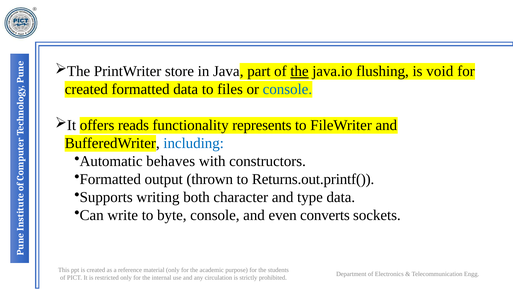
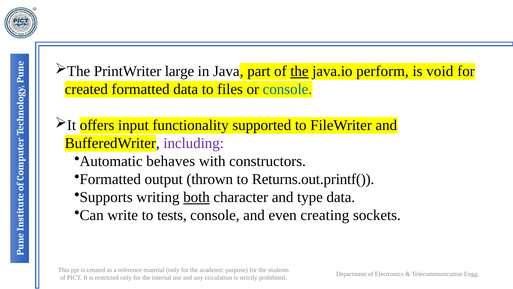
store: store -> large
flushing: flushing -> perform
reads: reads -> input
represents: represents -> supported
including colour: blue -> purple
both underline: none -> present
byte: byte -> tests
converts: converts -> creating
